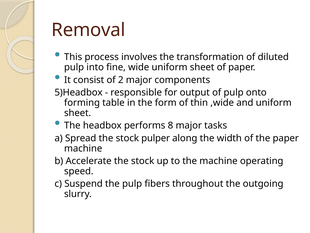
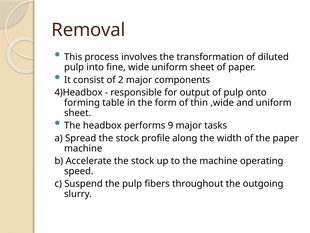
5)Headbox: 5)Headbox -> 4)Headbox
8: 8 -> 9
pulper: pulper -> profile
